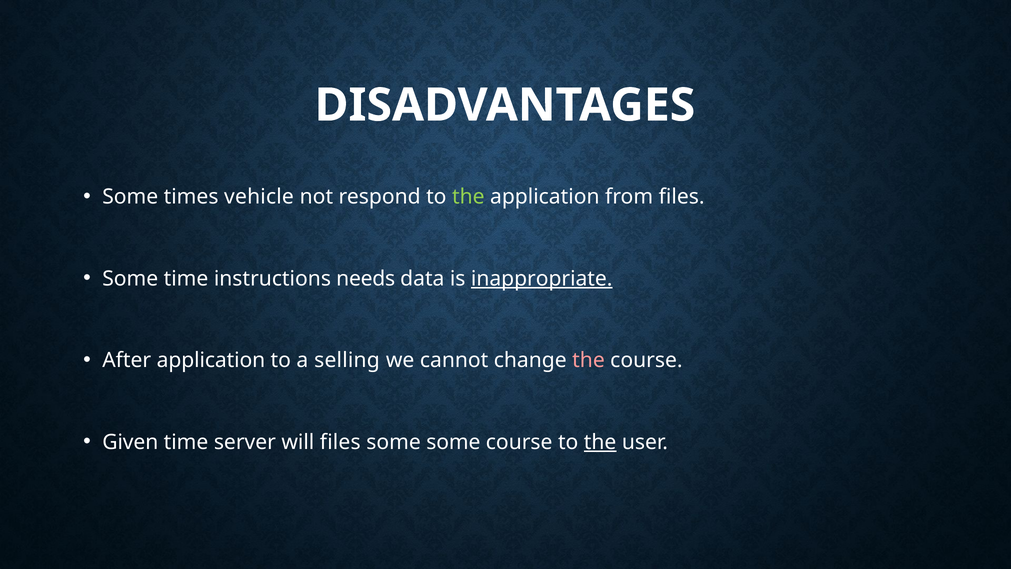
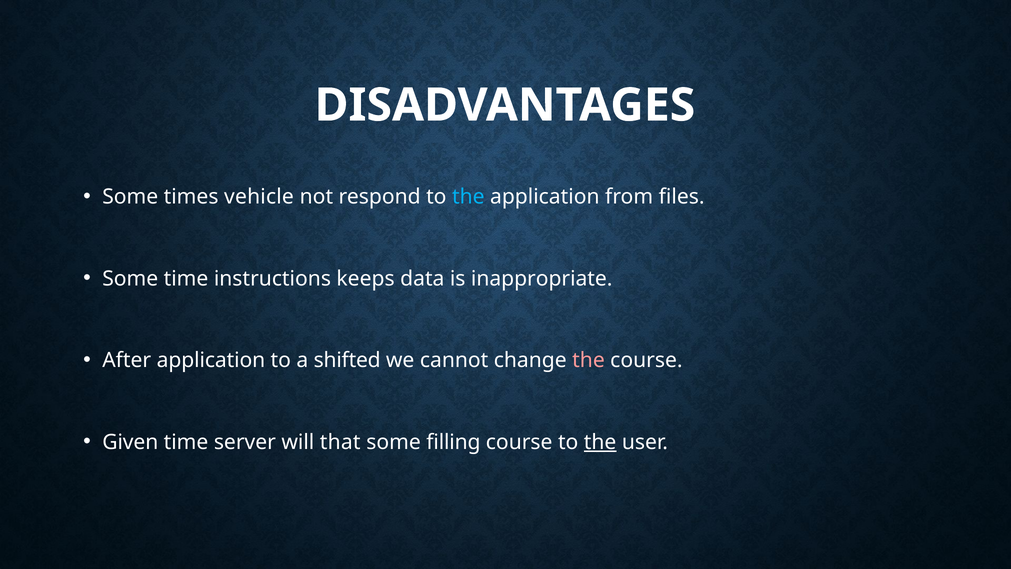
the at (468, 197) colour: light green -> light blue
needs: needs -> keeps
inappropriate underline: present -> none
selling: selling -> shifted
will files: files -> that
some some: some -> filling
